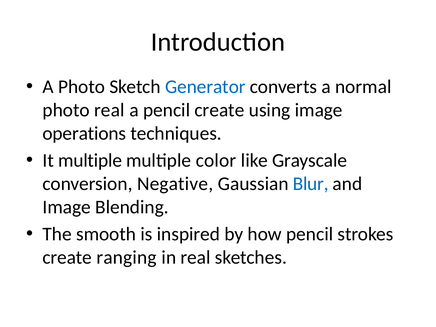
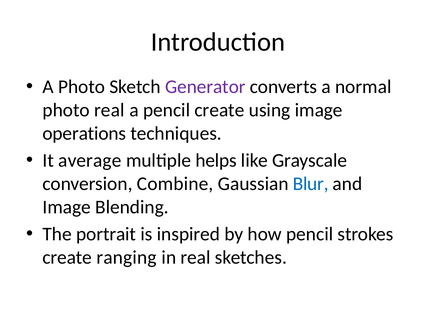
Generator colour: blue -> purple
It multiple: multiple -> average
color: color -> helps
Negative: Negative -> Combine
smooth: smooth -> portrait
